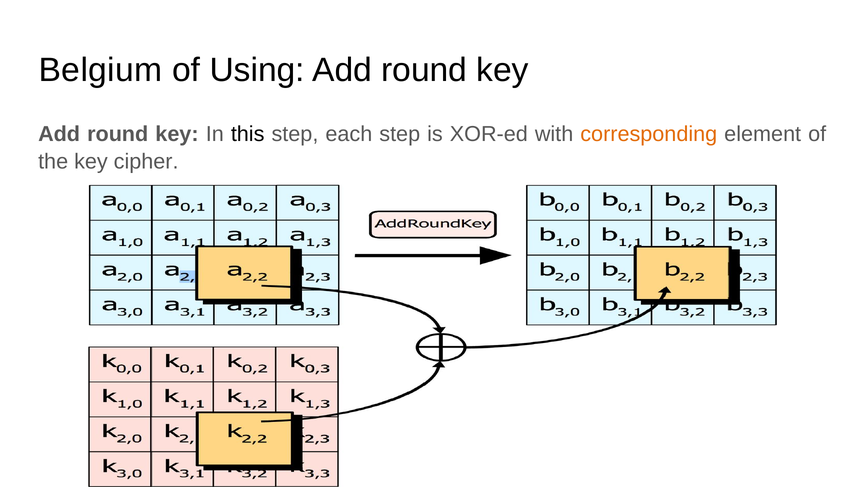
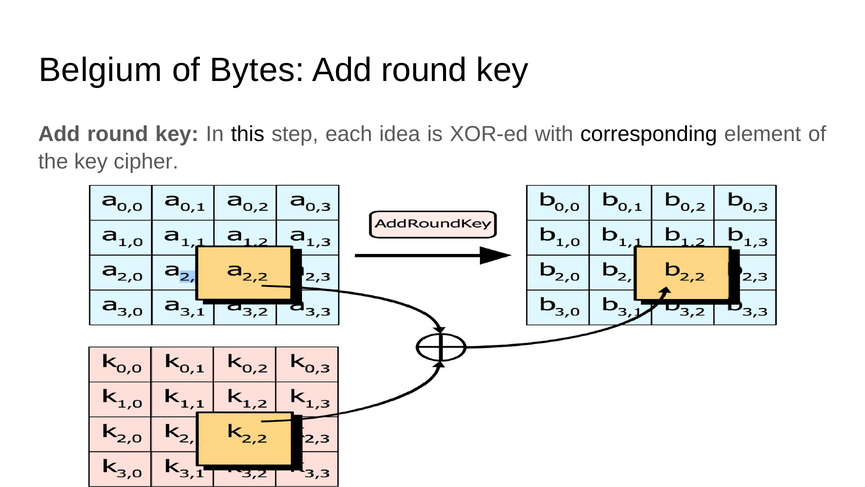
Using: Using -> Bytes
each step: step -> idea
corresponding colour: orange -> black
